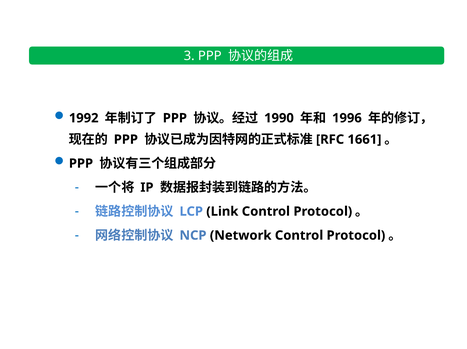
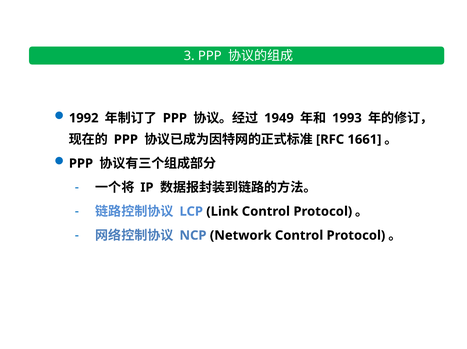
1990: 1990 -> 1949
1996: 1996 -> 1993
